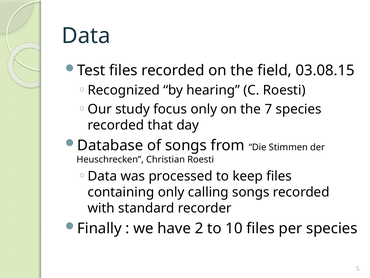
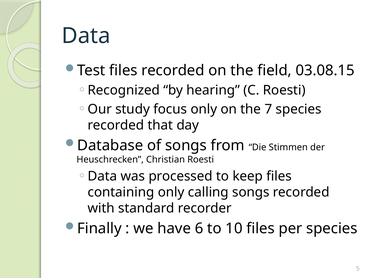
2: 2 -> 6
